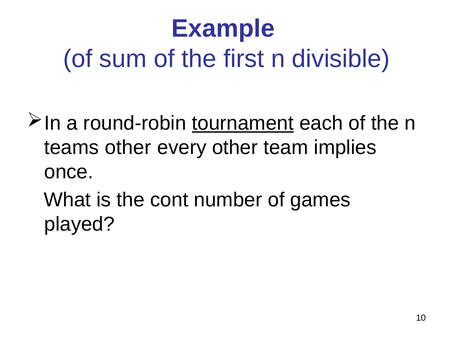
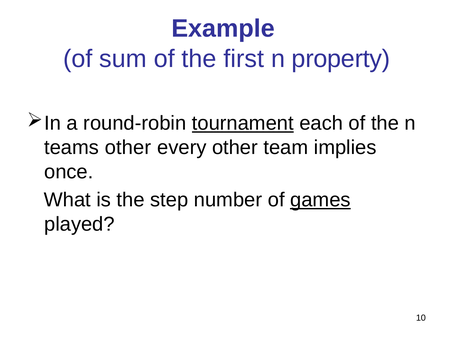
divisible: divisible -> property
cont: cont -> step
games underline: none -> present
